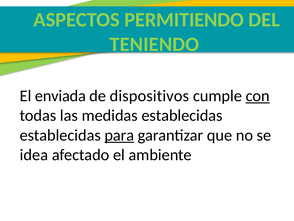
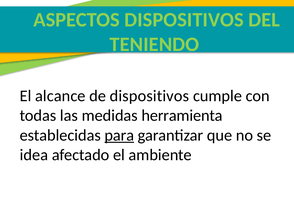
ASPECTOS PERMITIENDO: PERMITIENDO -> DISPOSITIVOS
enviada: enviada -> alcance
con underline: present -> none
medidas establecidas: establecidas -> herramienta
